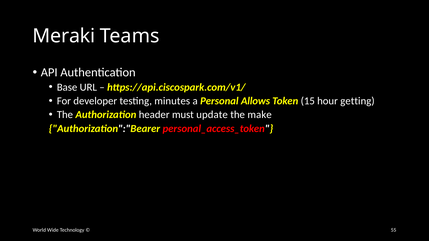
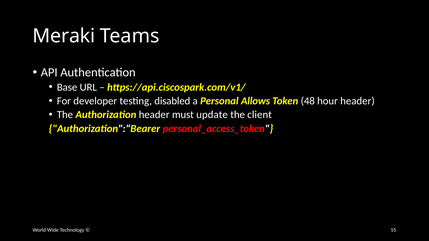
minutes: minutes -> disabled
15: 15 -> 48
hour getting: getting -> header
make: make -> client
